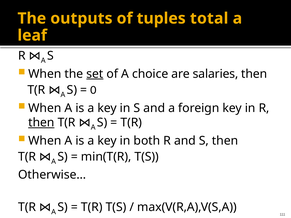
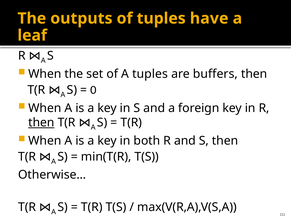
total: total -> have
set underline: present -> none
A choice: choice -> tuples
salaries: salaries -> buffers
